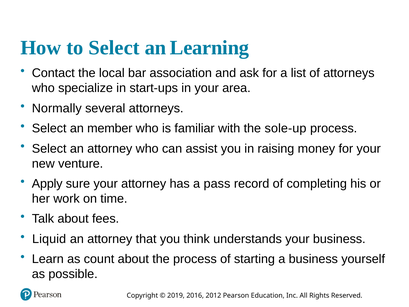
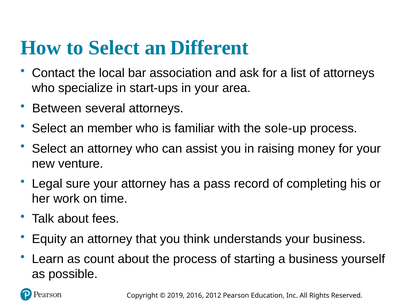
Learning: Learning -> Different
Normally: Normally -> Between
Apply: Apply -> Legal
Liquid: Liquid -> Equity
